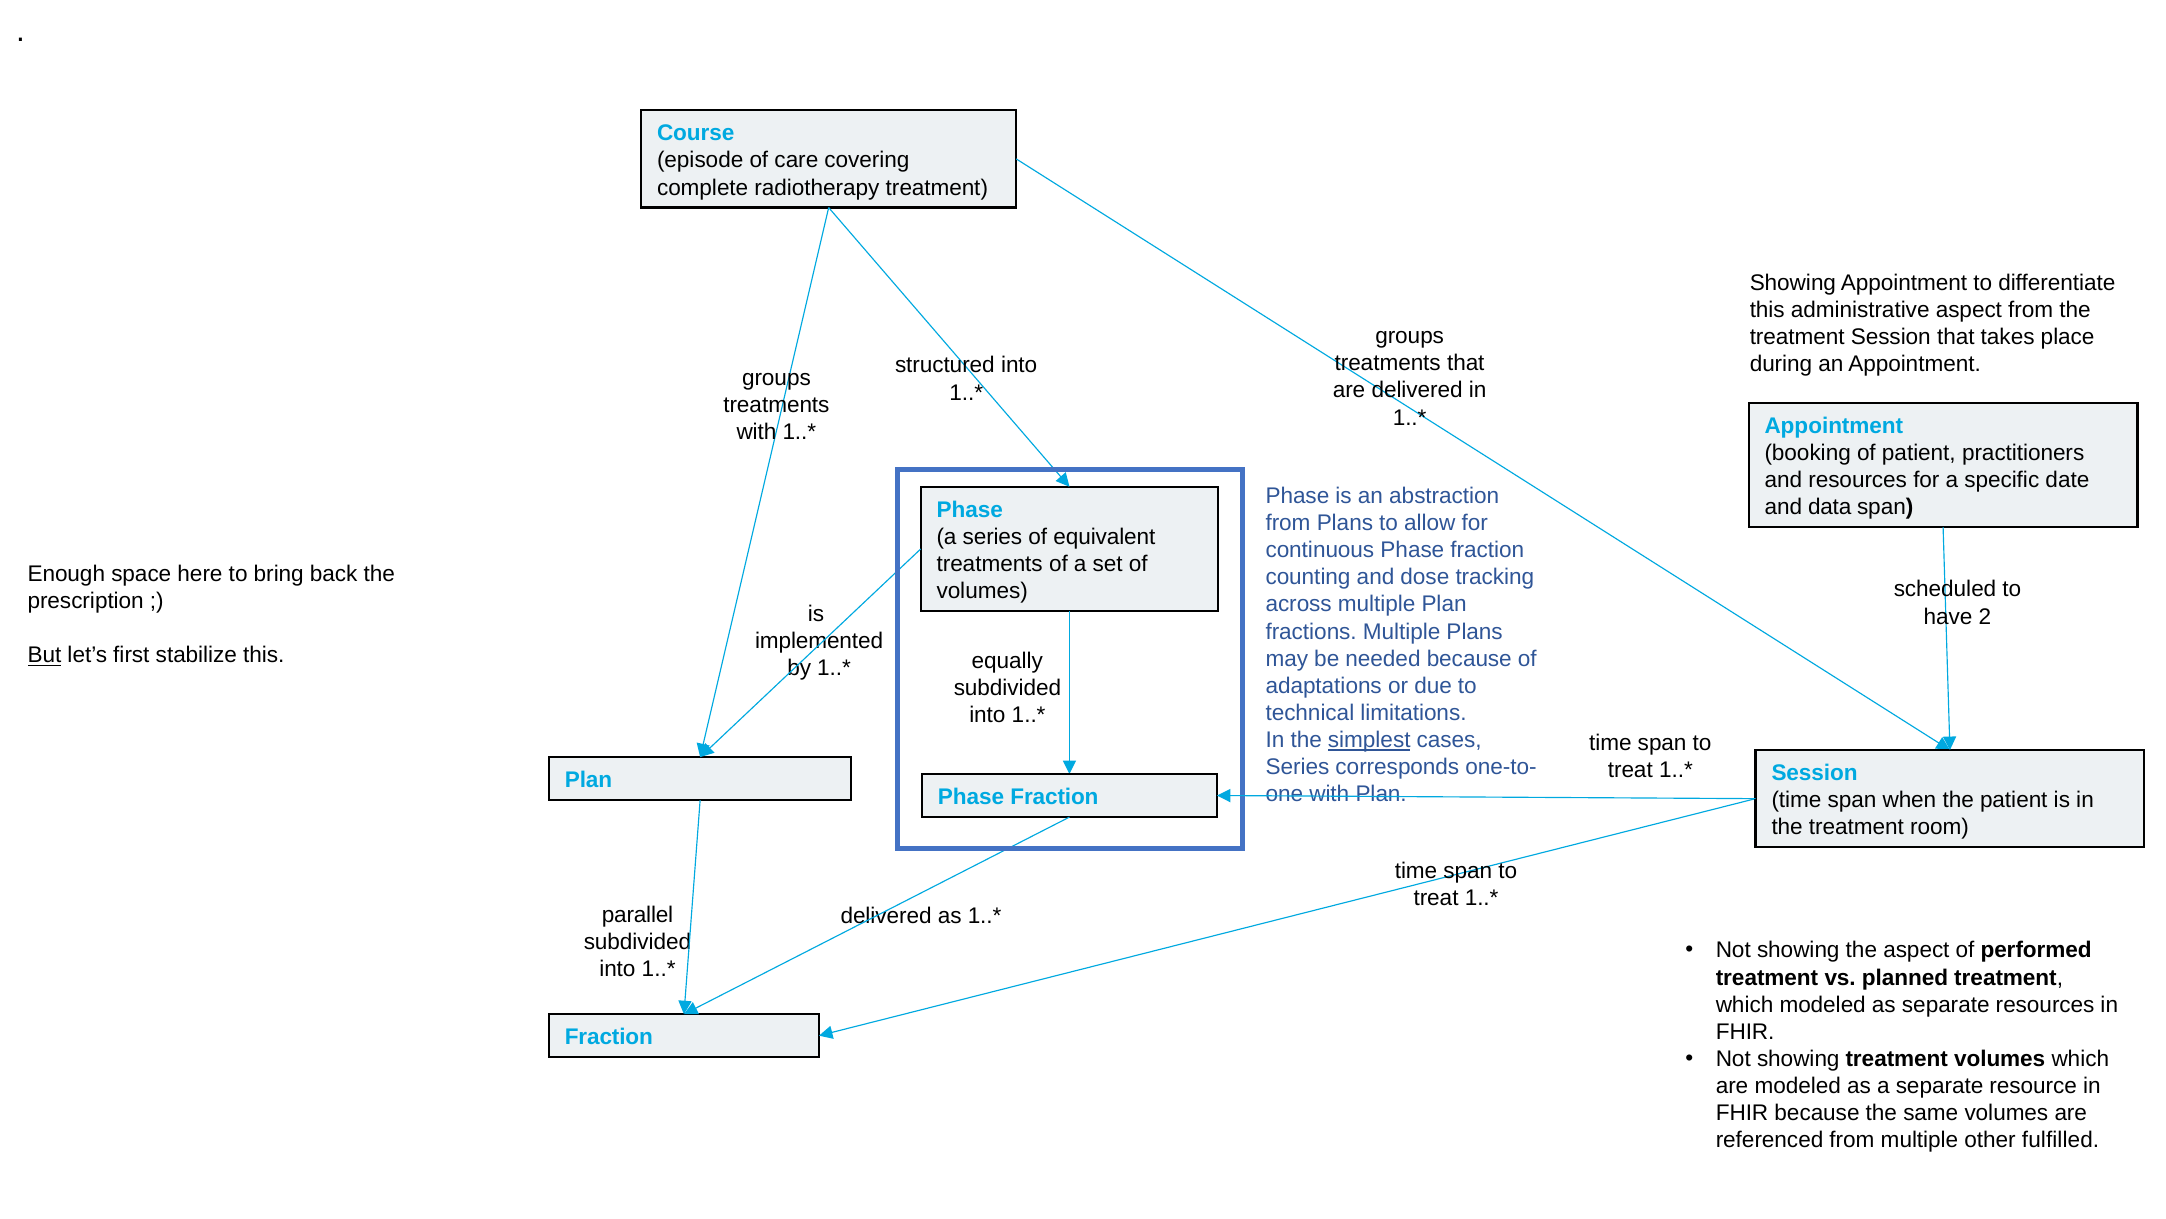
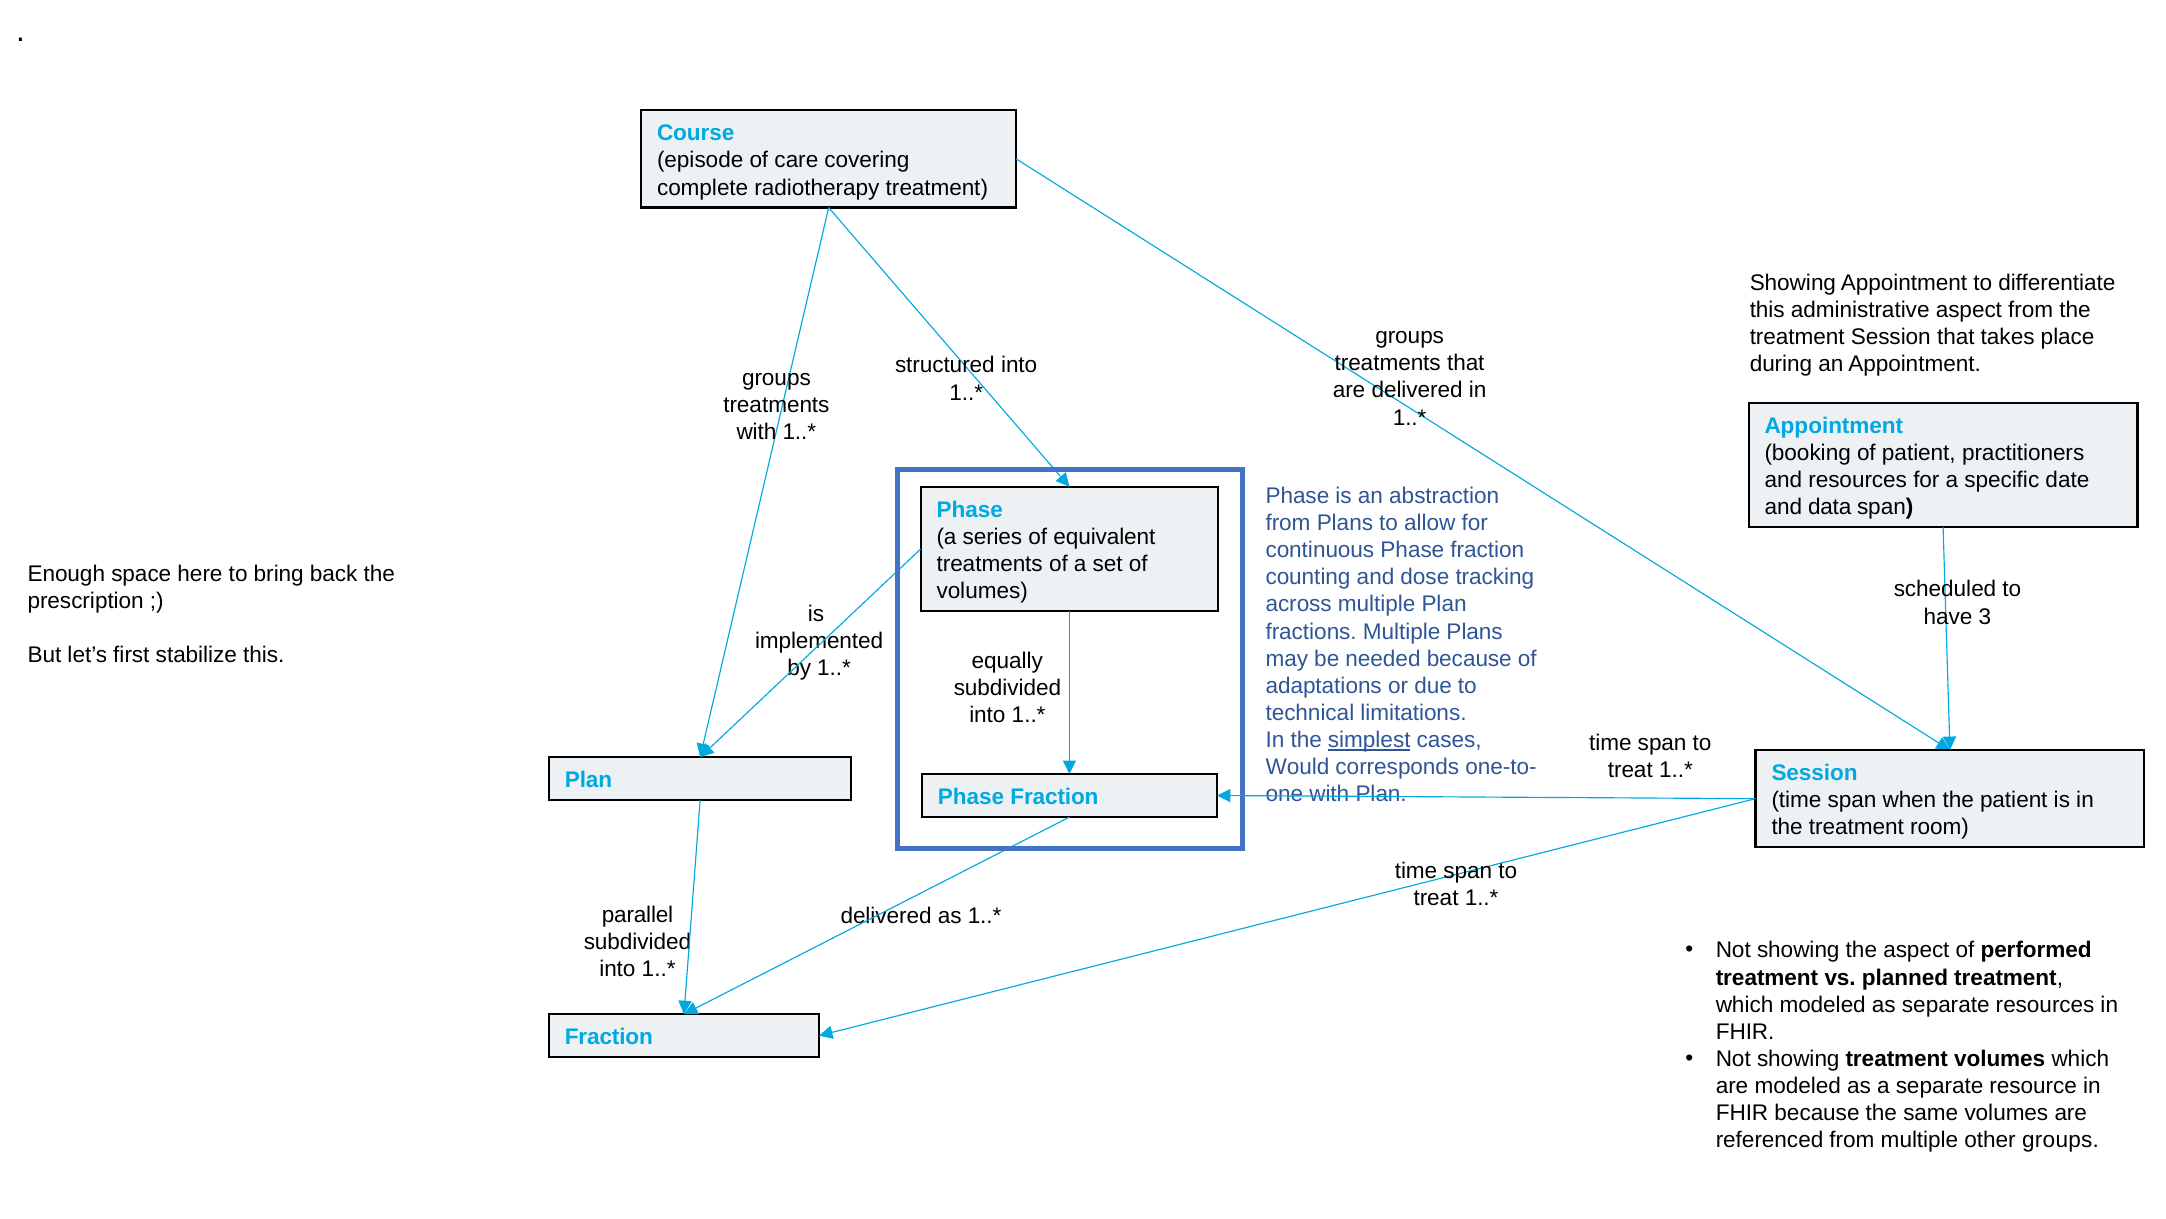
2: 2 -> 3
But underline: present -> none
Series at (1298, 767): Series -> Would
other fulfilled: fulfilled -> groups
